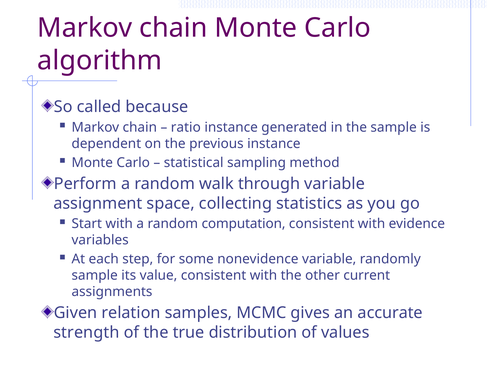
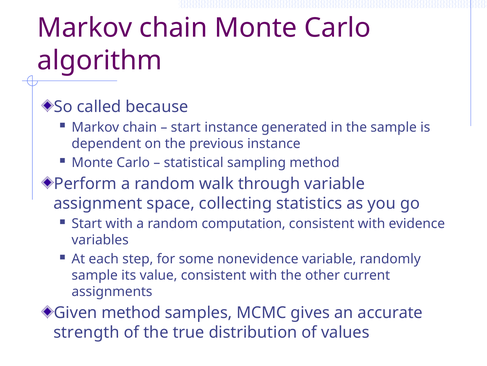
ratio at (186, 127): ratio -> start
Given relation: relation -> method
